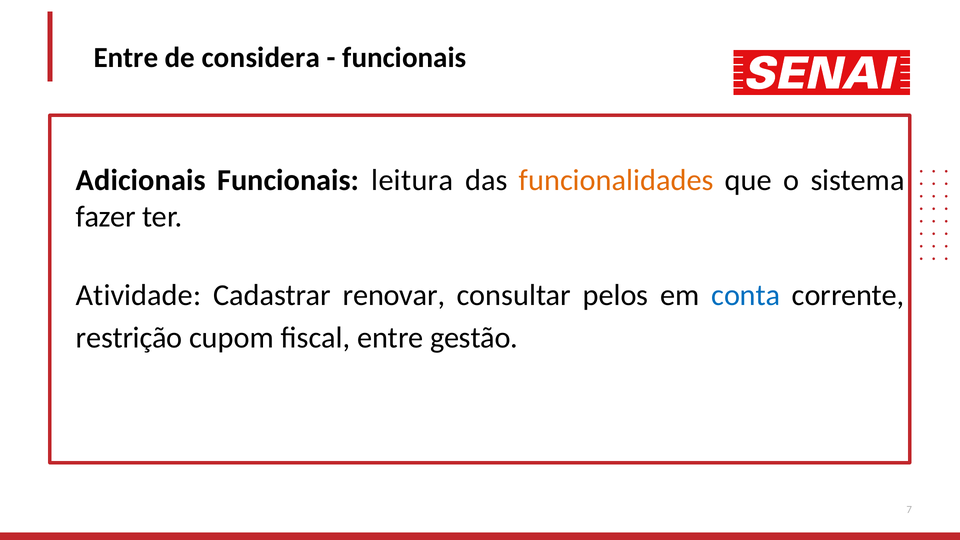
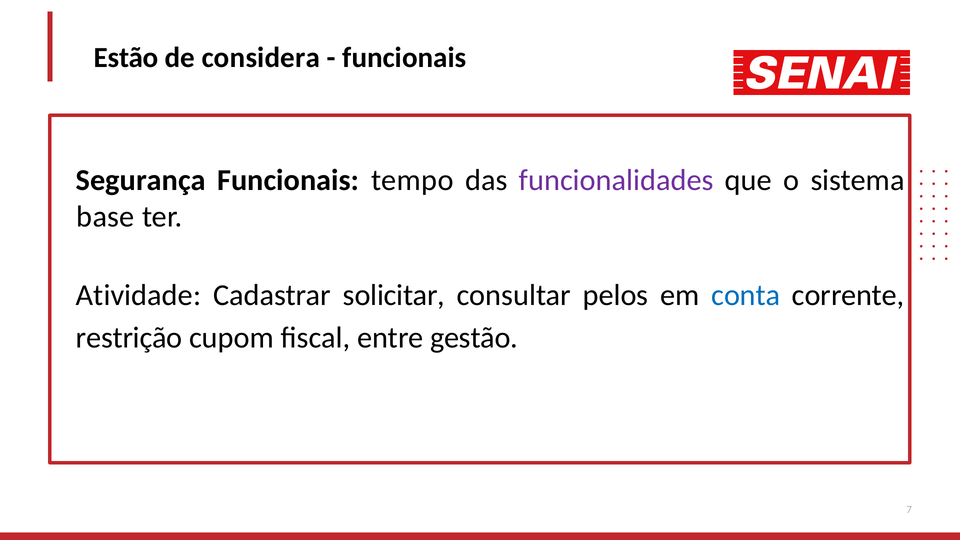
Entre at (126, 58): Entre -> Estão
Adicionais: Adicionais -> Segurança
leitura: leitura -> tempo
funcionalidades colour: orange -> purple
fazer: fazer -> base
renovar: renovar -> solicitar
